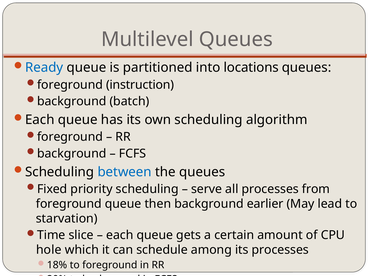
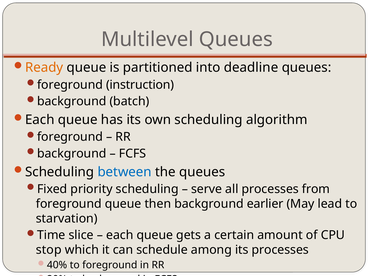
Ready colour: blue -> orange
locations: locations -> deadline
hole: hole -> stop
18%: 18% -> 40%
